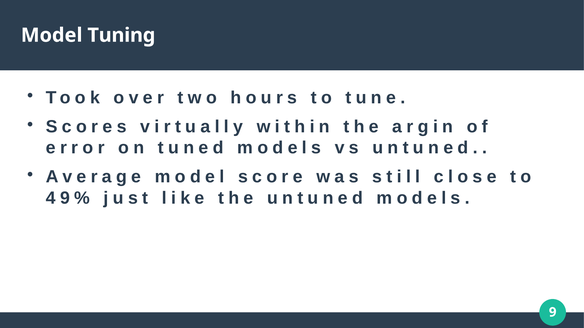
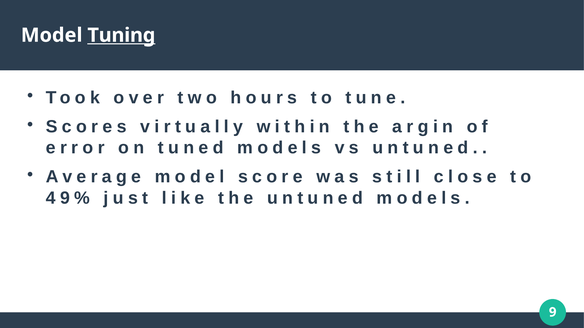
Tuning underline: none -> present
